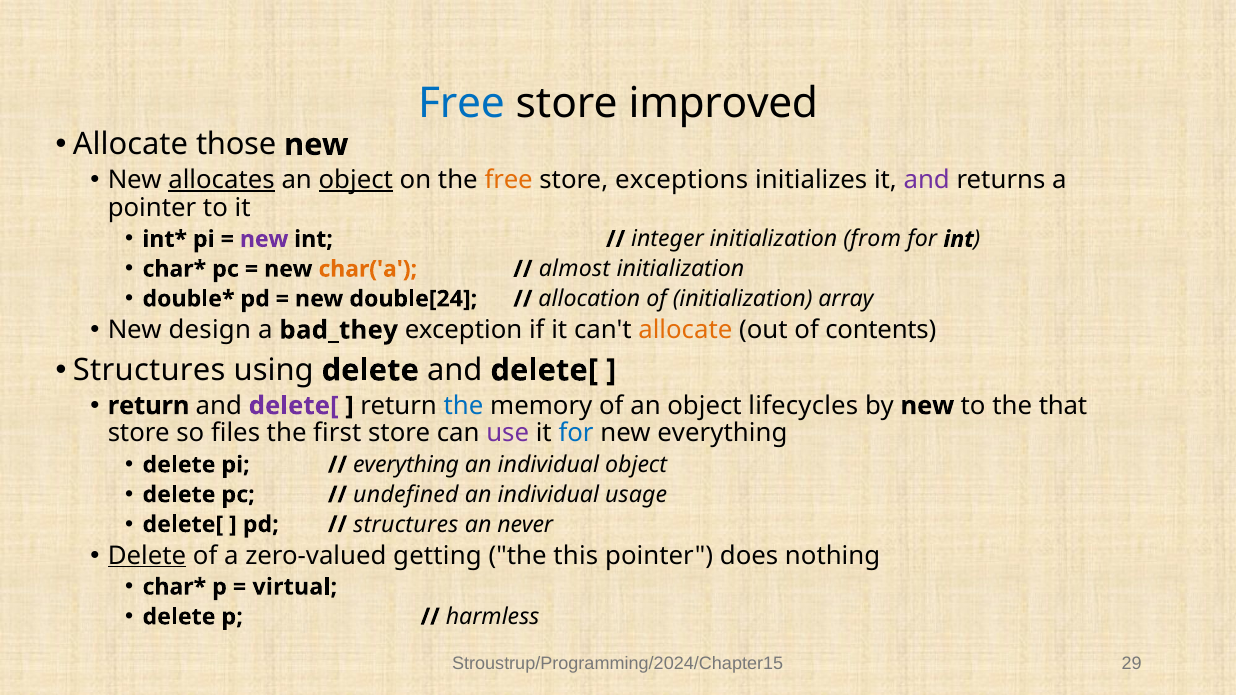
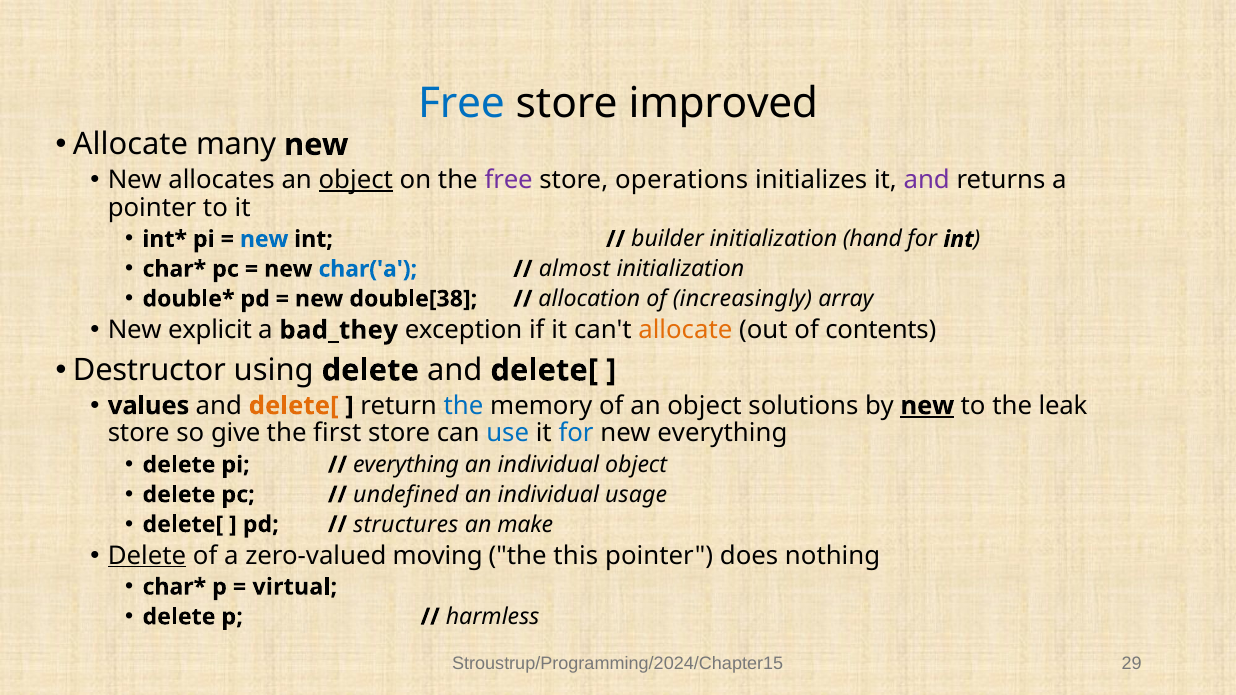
those: those -> many
allocates underline: present -> none
free at (509, 180) colour: orange -> purple
exceptions: exceptions -> operations
new at (264, 239) colour: purple -> blue
integer: integer -> builder
from: from -> hand
char('a colour: orange -> blue
double[24: double[24 -> double[38
of initialization: initialization -> increasingly
design: design -> explicit
Structures at (149, 370): Structures -> Destructor
return at (149, 406): return -> values
delete[ at (294, 406) colour: purple -> orange
lifecycles: lifecycles -> solutions
new at (927, 406) underline: none -> present
that: that -> leak
files: files -> give
use colour: purple -> blue
never: never -> make
getting: getting -> moving
